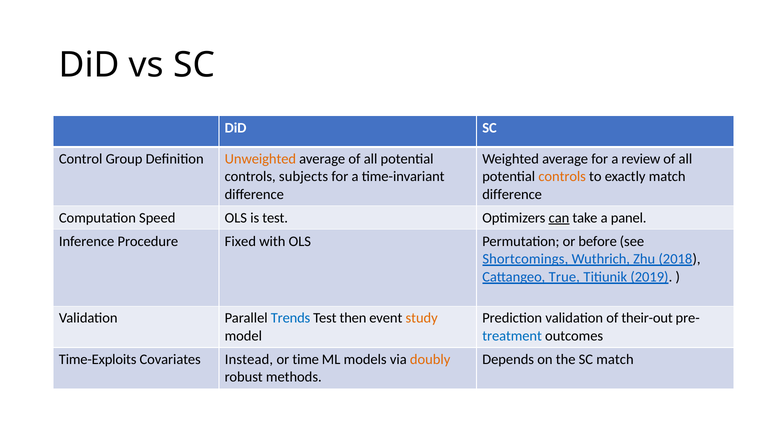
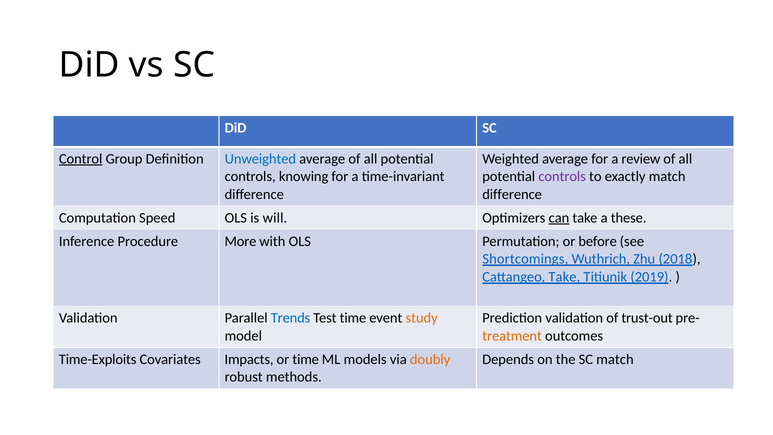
Control underline: none -> present
Unweighted colour: orange -> blue
subjects: subjects -> knowing
controls at (562, 177) colour: orange -> purple
is test: test -> will
panel: panel -> these
Fixed: Fixed -> More
Cattangeo True: True -> Take
Test then: then -> time
their-out: their-out -> trust-out
treatment colour: blue -> orange
Instead: Instead -> Impacts
